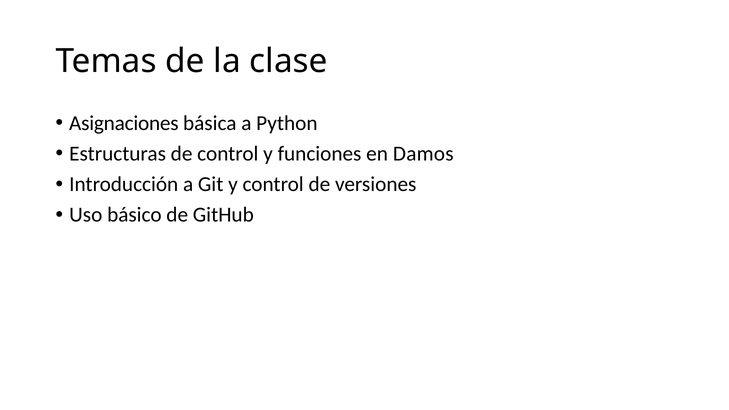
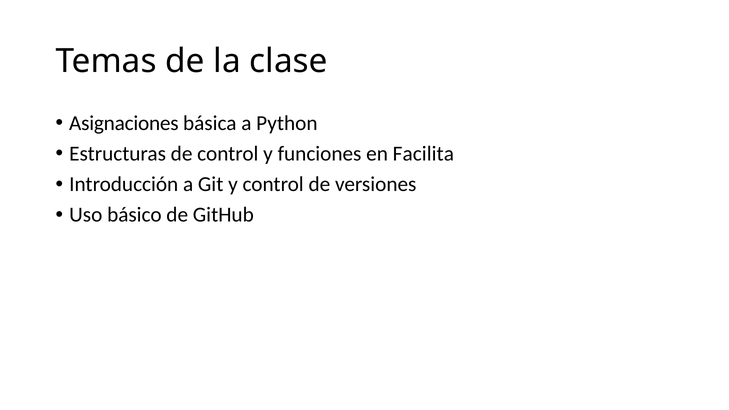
Damos: Damos -> Facilita
